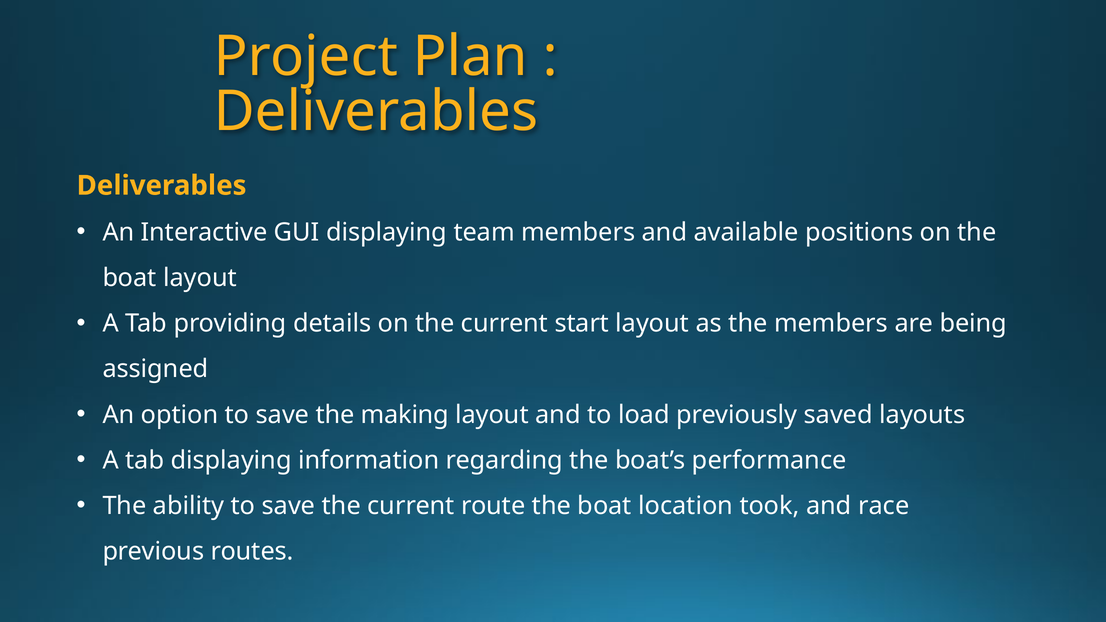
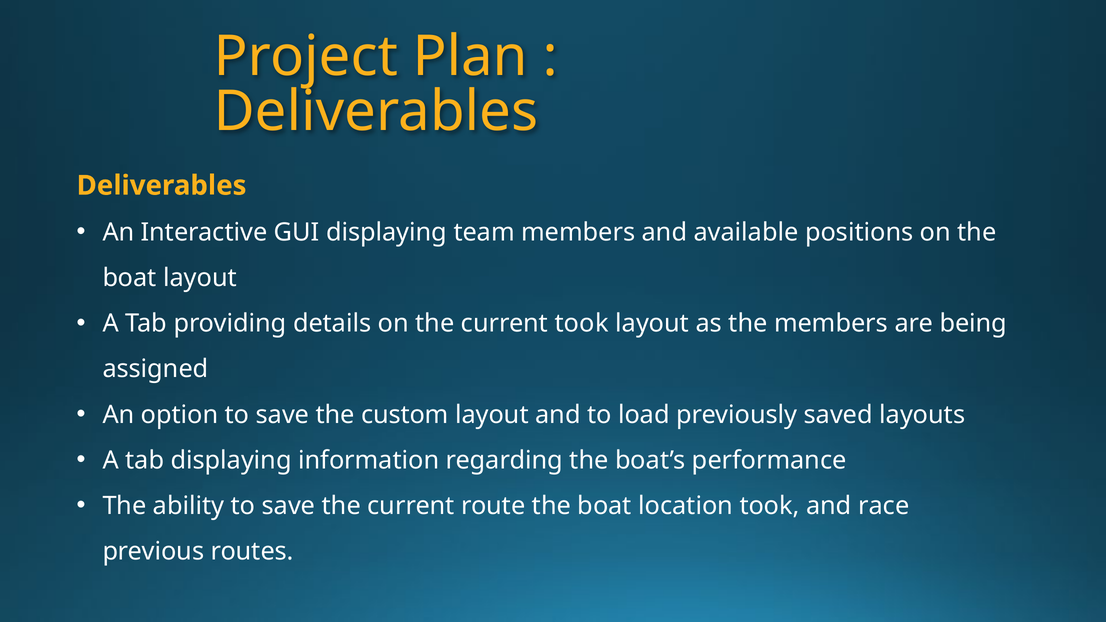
current start: start -> took
making: making -> custom
